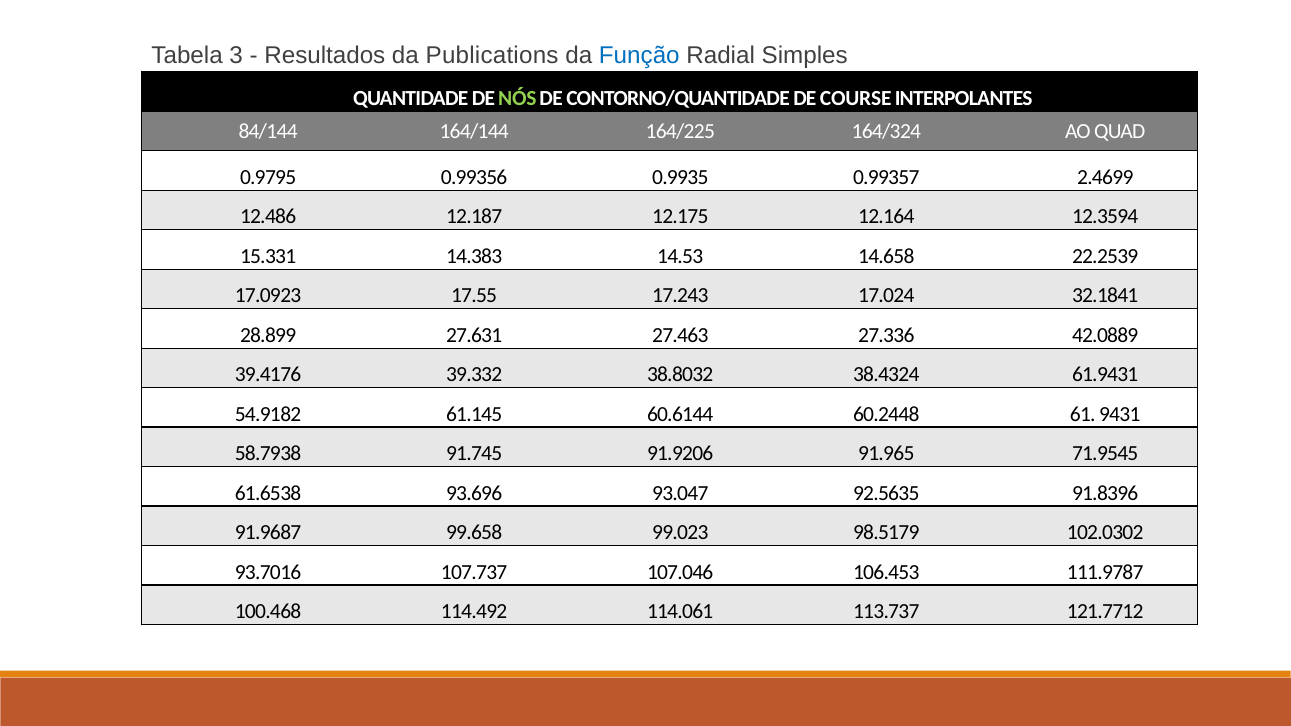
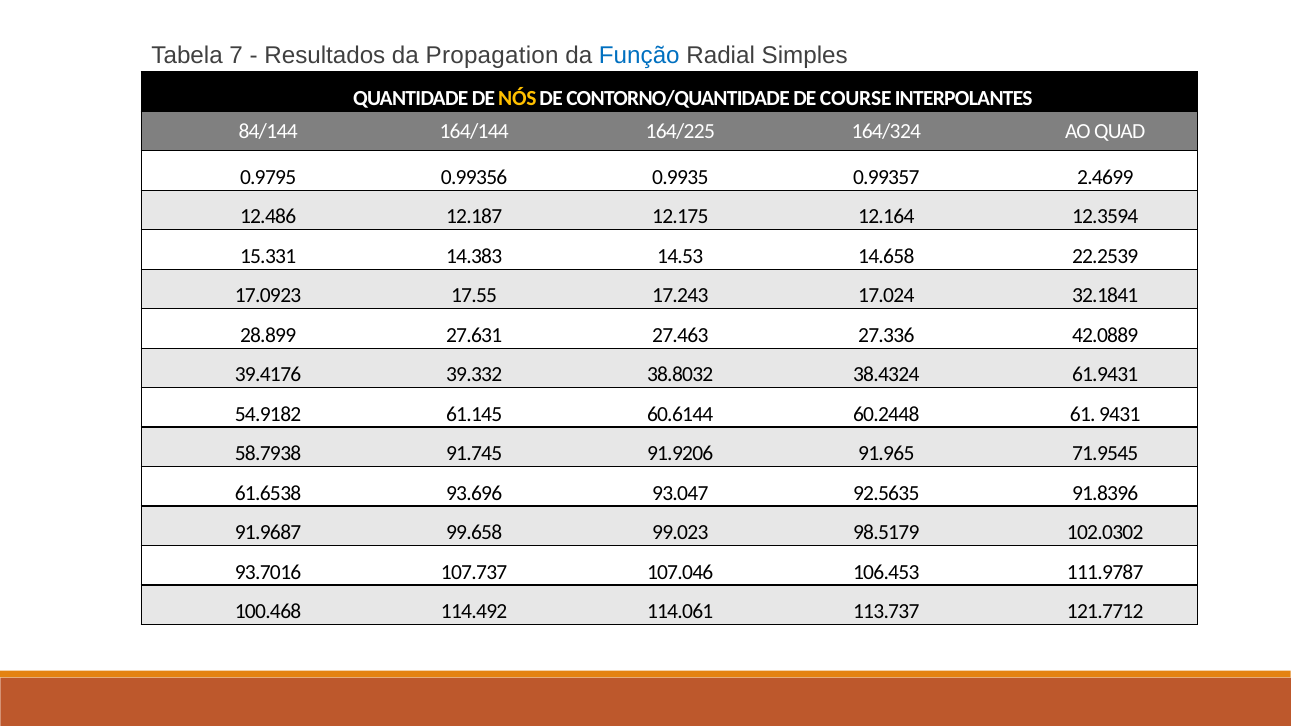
3: 3 -> 7
Publications: Publications -> Propagation
NÓS colour: light green -> yellow
